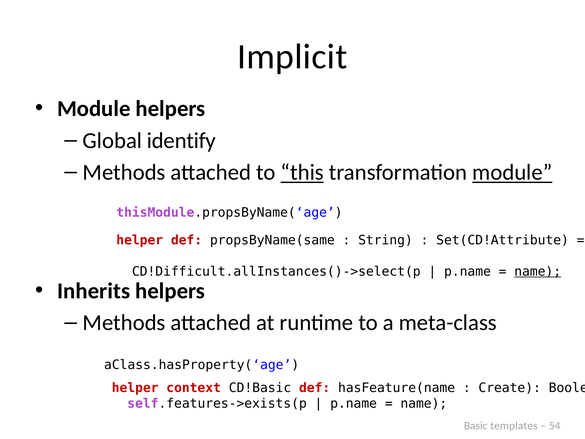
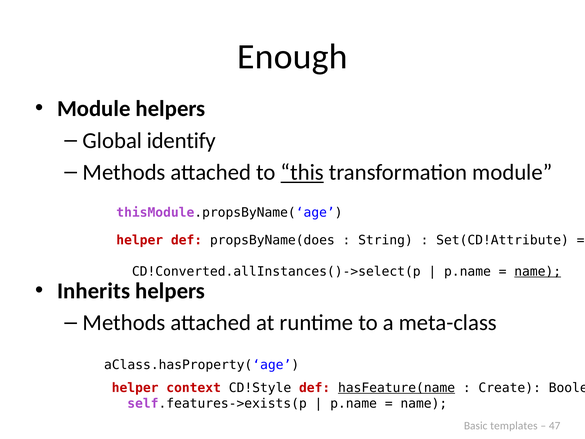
Implicit: Implicit -> Enough
module at (512, 172) underline: present -> none
propsByName(same: propsByName(same -> propsByName(does
CD!Difficult.allInstances()->select(p: CD!Difficult.allInstances()->select(p -> CD!Converted.allInstances()->select(p
CD!Basic: CD!Basic -> CD!Style
hasFeature(name underline: none -> present
54: 54 -> 47
